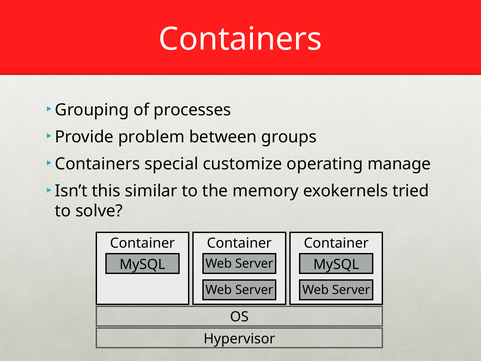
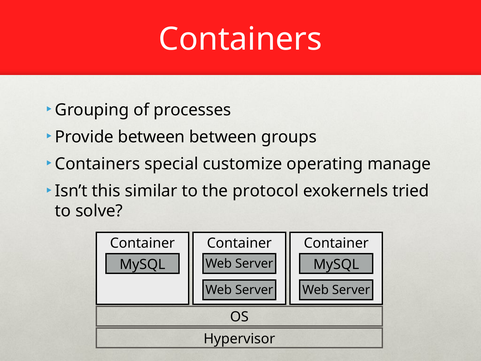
problem at (151, 137): problem -> between
memory: memory -> protocol
